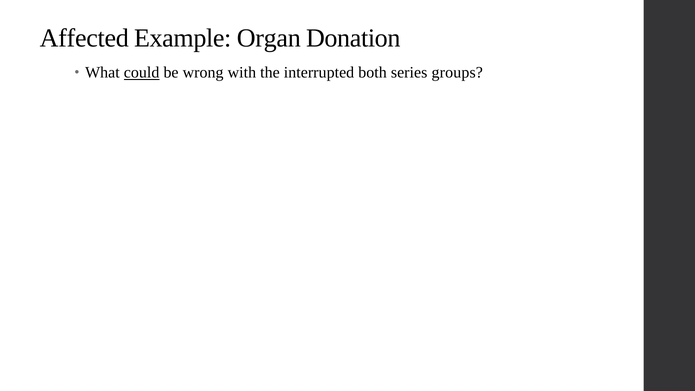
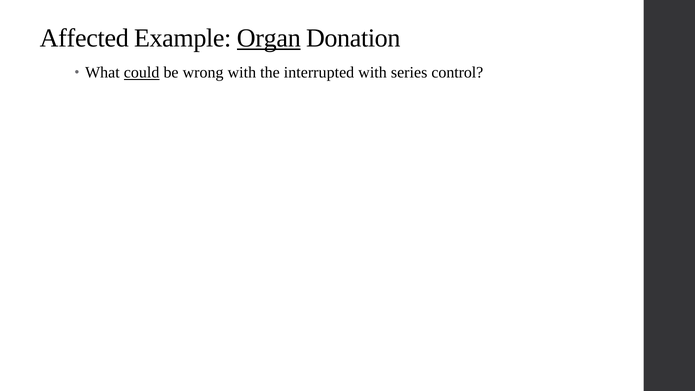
Organ underline: none -> present
interrupted both: both -> with
groups: groups -> control
